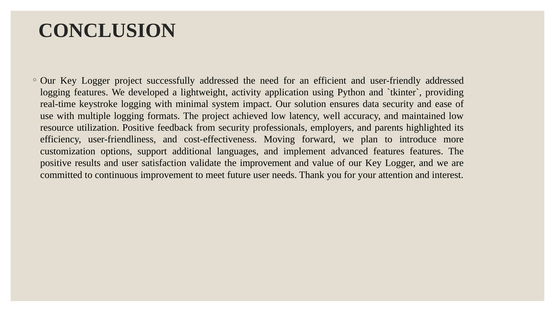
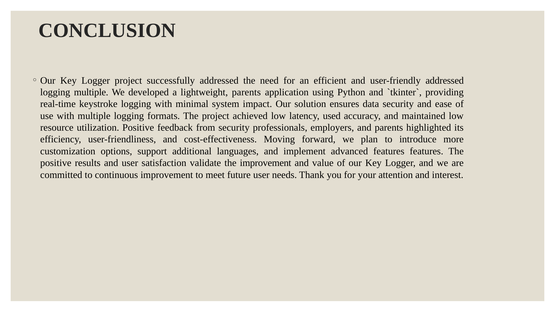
logging features: features -> multiple
lightweight activity: activity -> parents
well: well -> used
